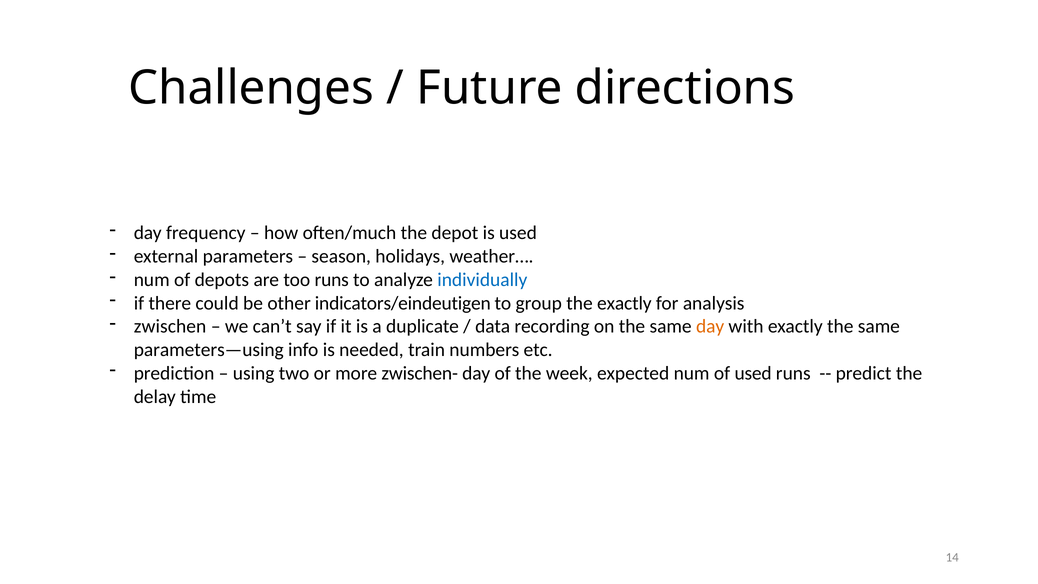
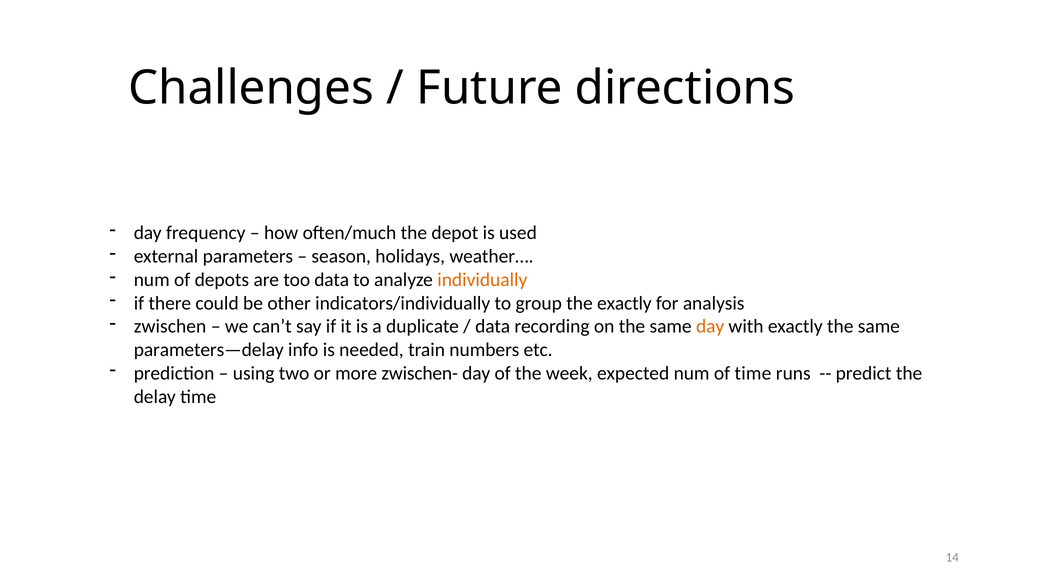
too runs: runs -> data
individually colour: blue -> orange
indicators/eindeutigen: indicators/eindeutigen -> indicators/individually
parameters—using: parameters—using -> parameters—delay
of used: used -> time
